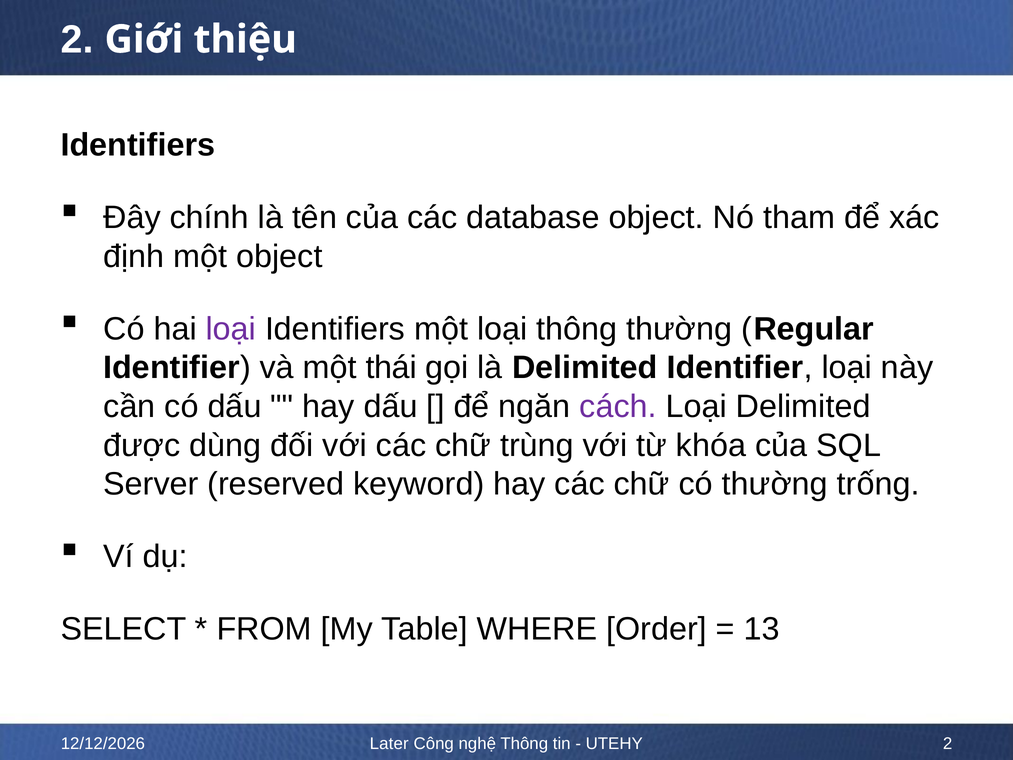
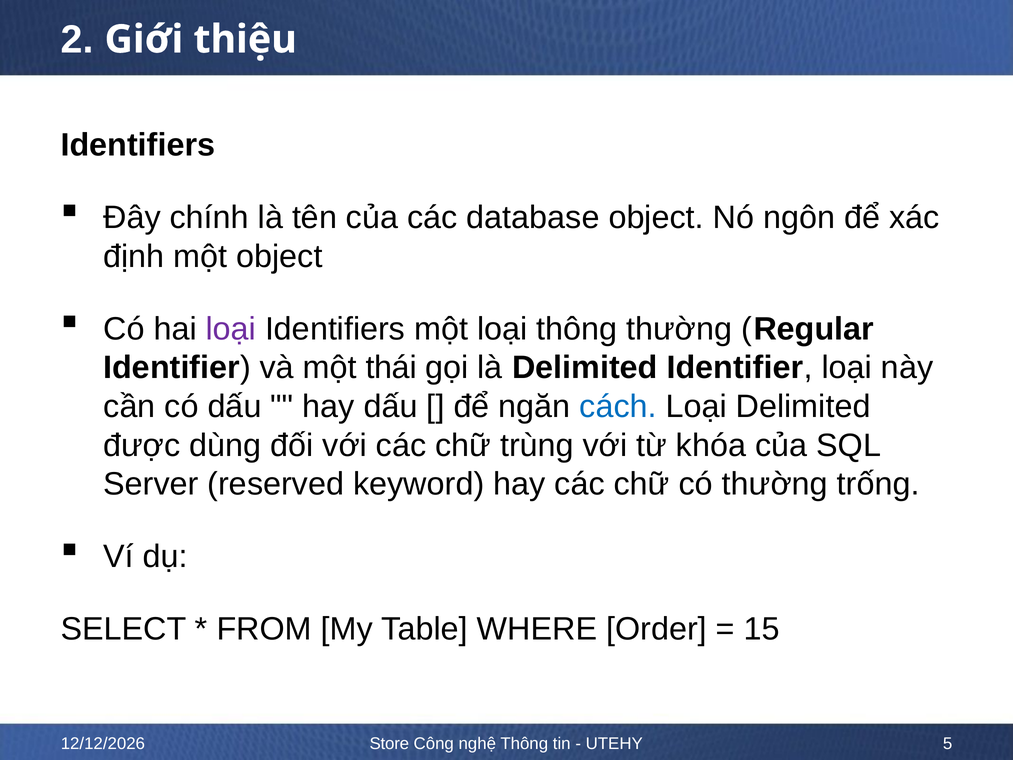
tham: tham -> ngôn
cách colour: purple -> blue
13: 13 -> 15
Later: Later -> Store
UTEHY 2: 2 -> 5
